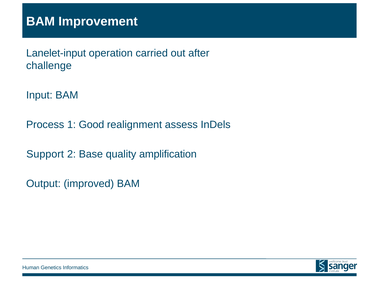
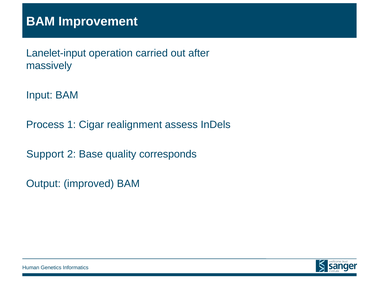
challenge: challenge -> massively
Good: Good -> Cigar
amplification: amplification -> corresponds
